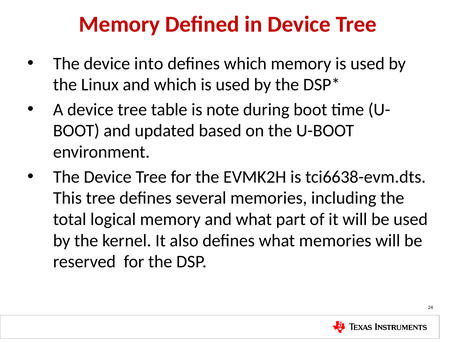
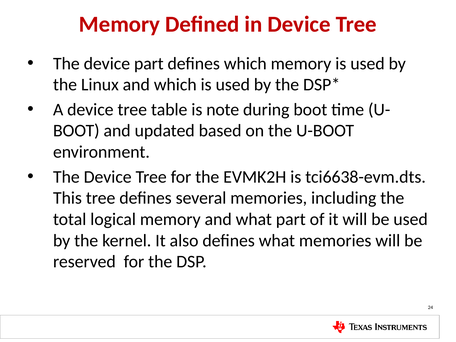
device into: into -> part
